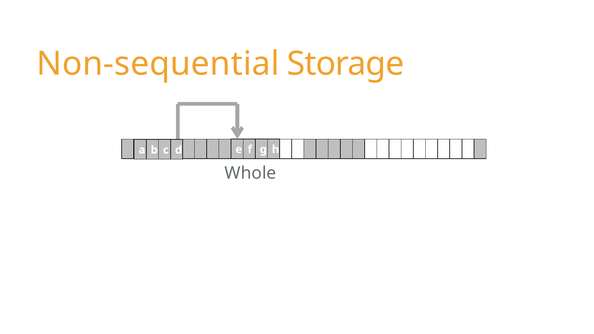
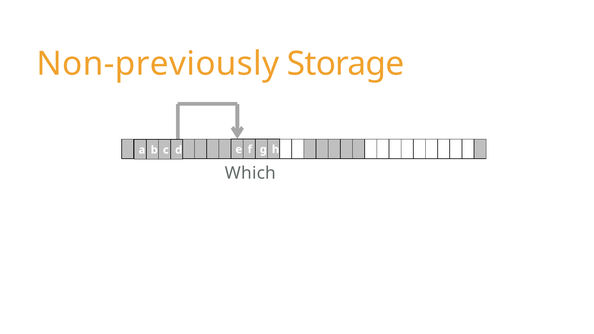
Non-sequential: Non-sequential -> Non-previously
Whole: Whole -> Which
